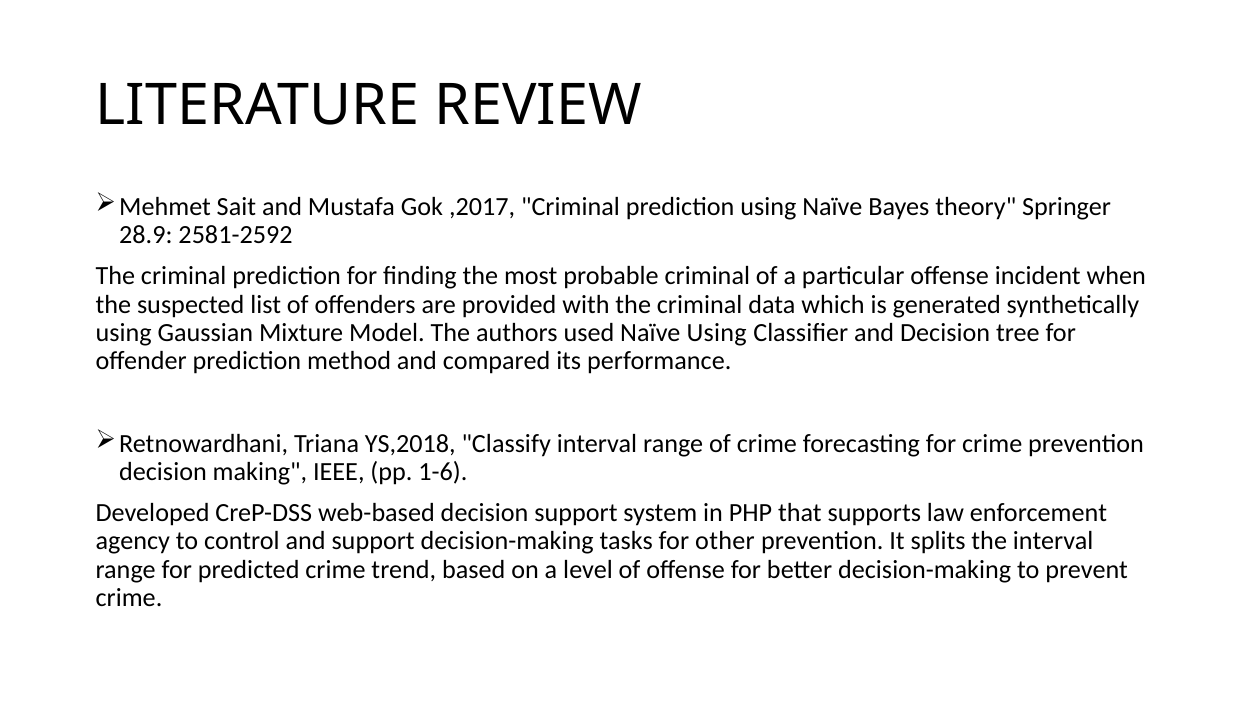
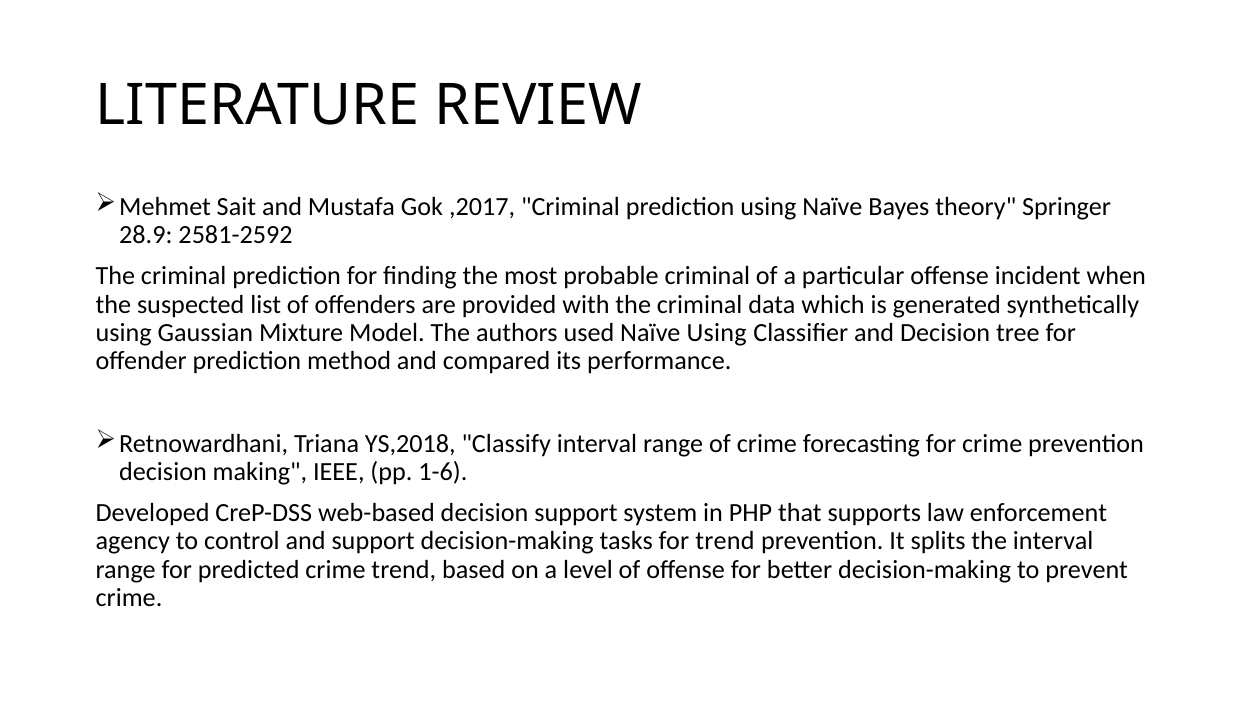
for other: other -> trend
